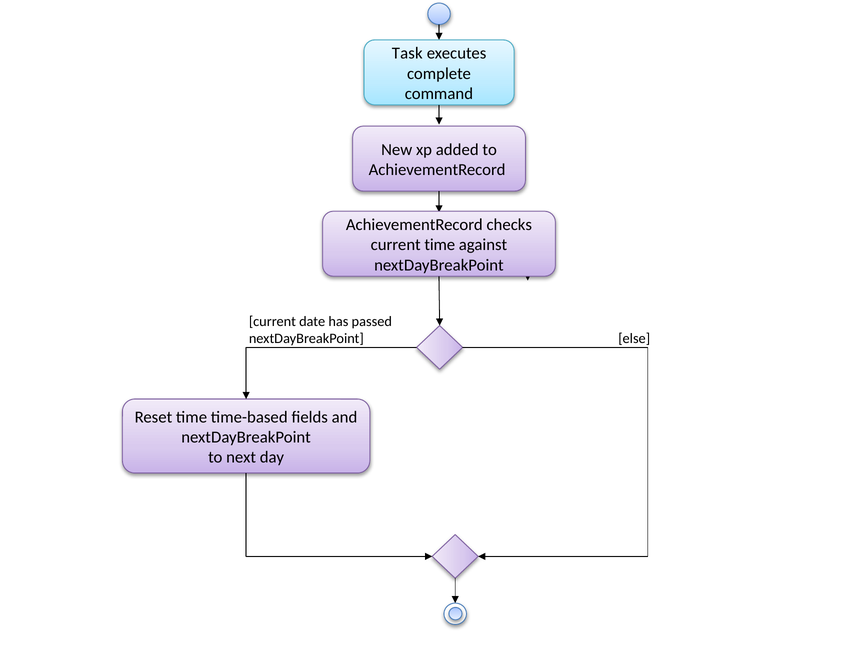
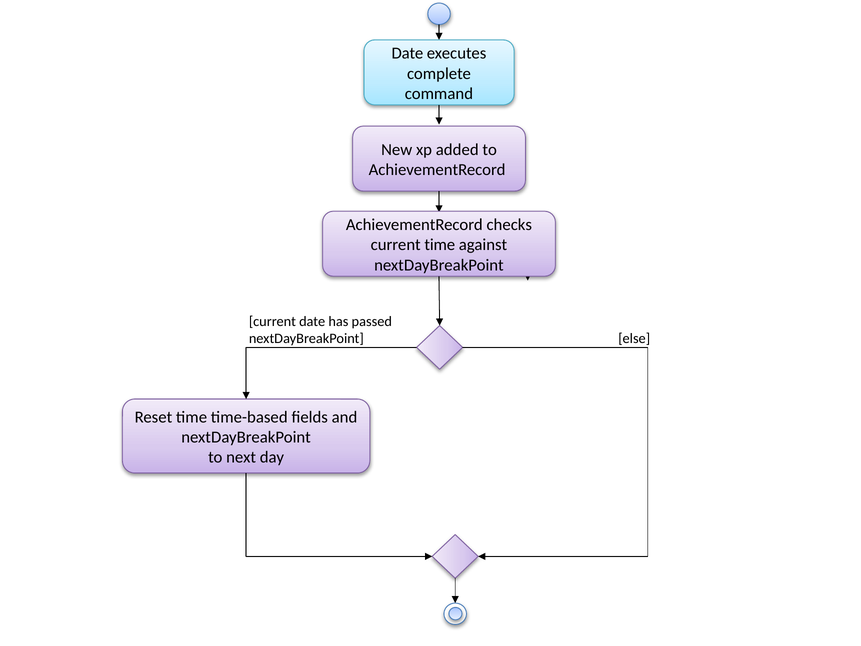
Task at (407, 53): Task -> Date
